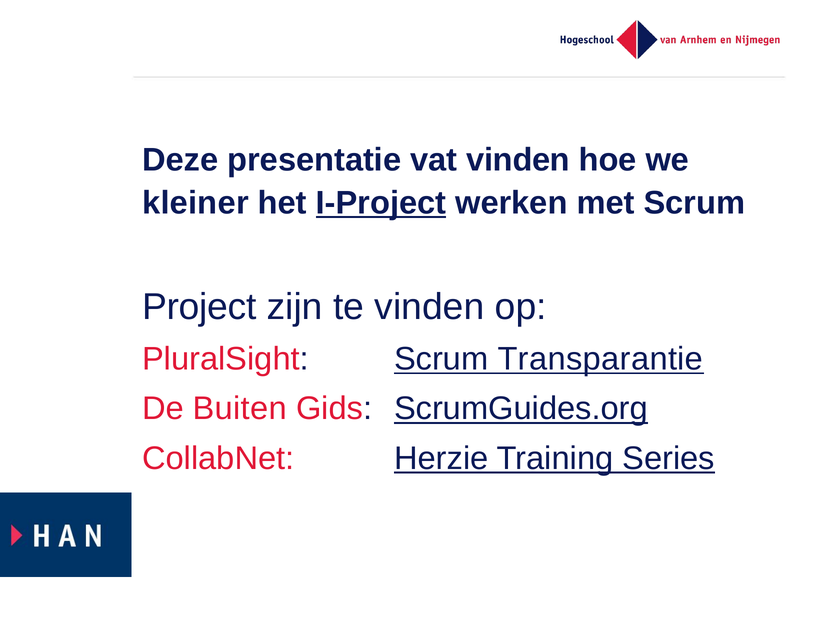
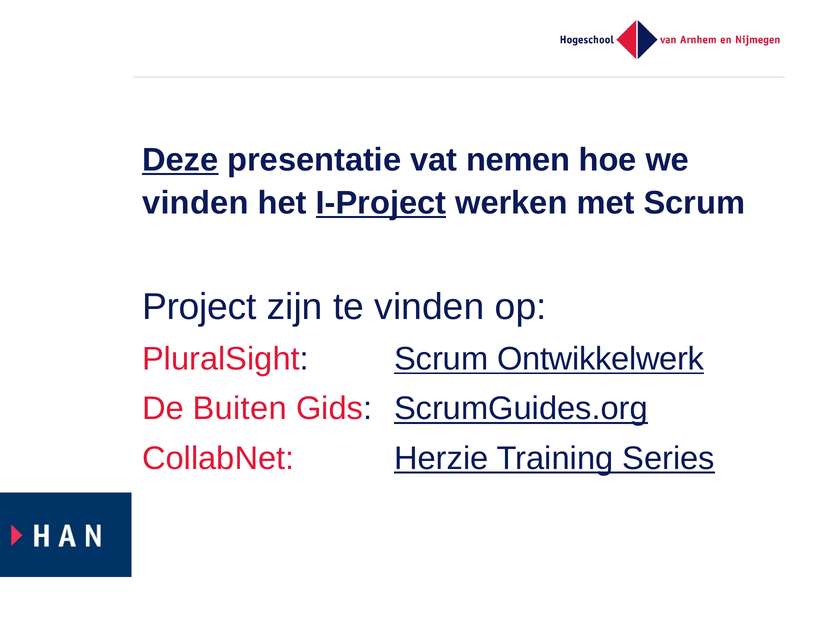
Deze underline: none -> present
vat vinden: vinden -> nemen
kleiner at (195, 203): kleiner -> vinden
Transparantie: Transparantie -> Ontwikkelwerk
